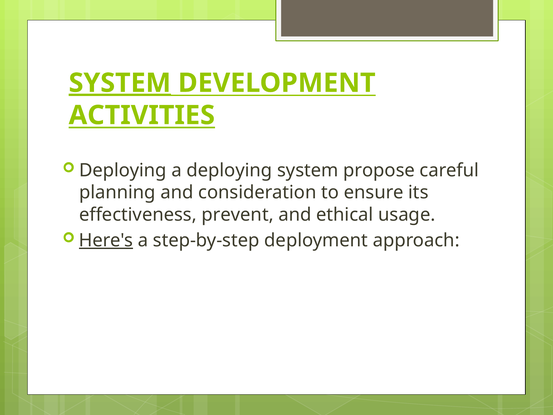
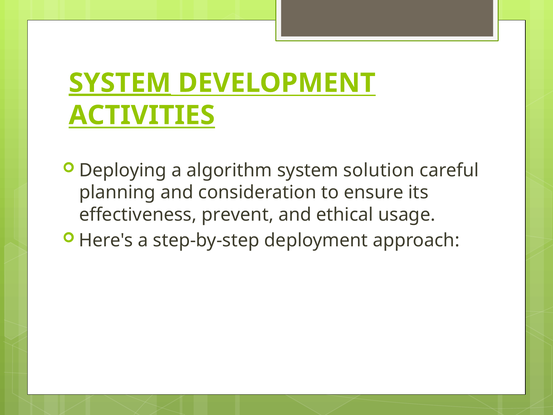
a deploying: deploying -> algorithm
propose: propose -> solution
Here's underline: present -> none
